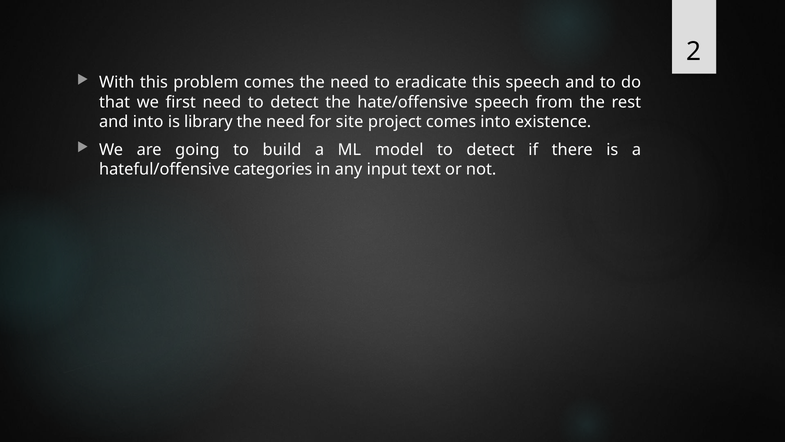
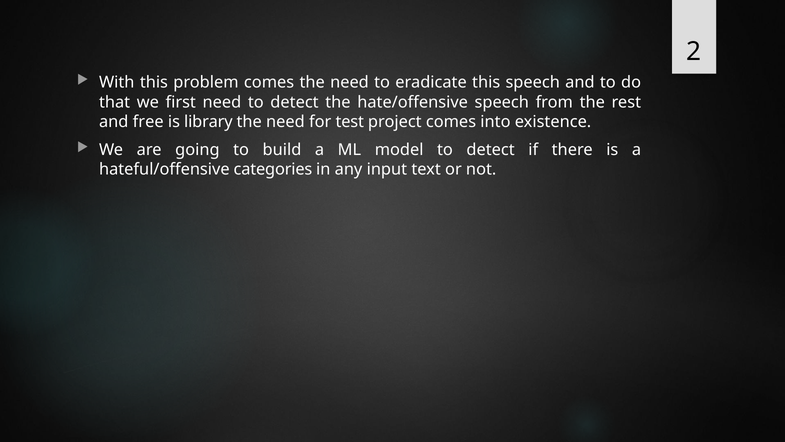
and into: into -> free
site: site -> test
